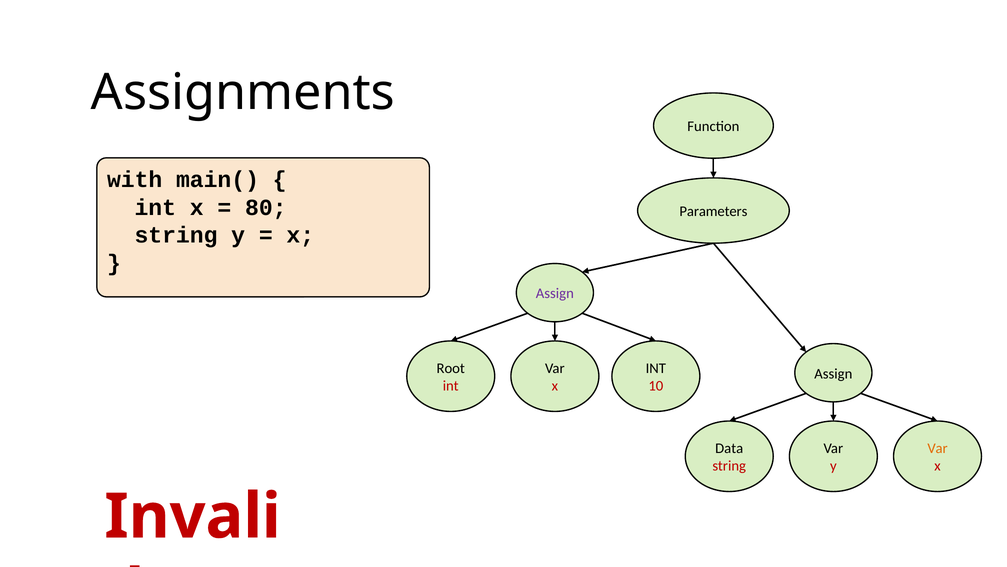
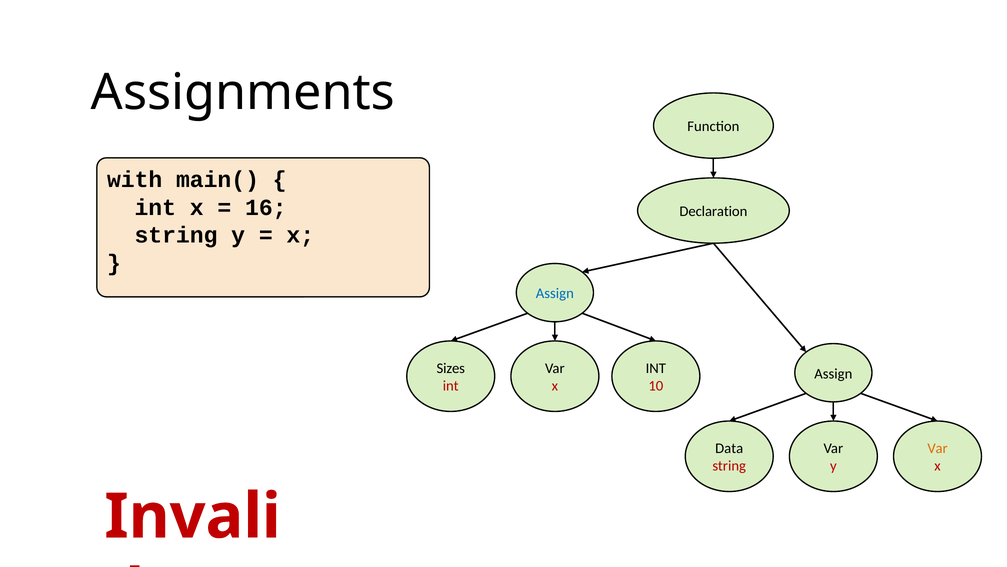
80: 80 -> 16
Parameters: Parameters -> Declaration
Assign at (555, 293) colour: purple -> blue
Root: Root -> Sizes
